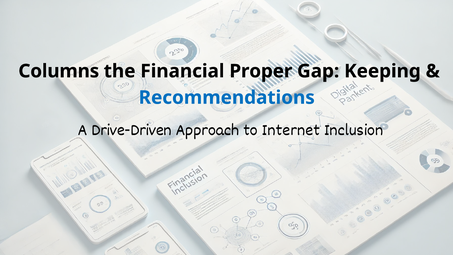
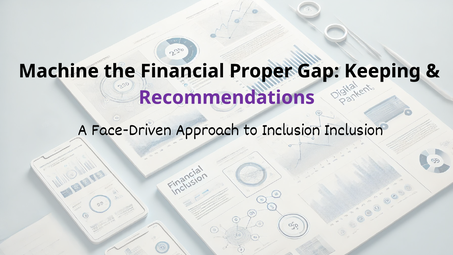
Columns: Columns -> Machine
Recommendations colour: blue -> purple
Drive-Driven: Drive-Driven -> Face-Driven
to Internet: Internet -> Inclusion
